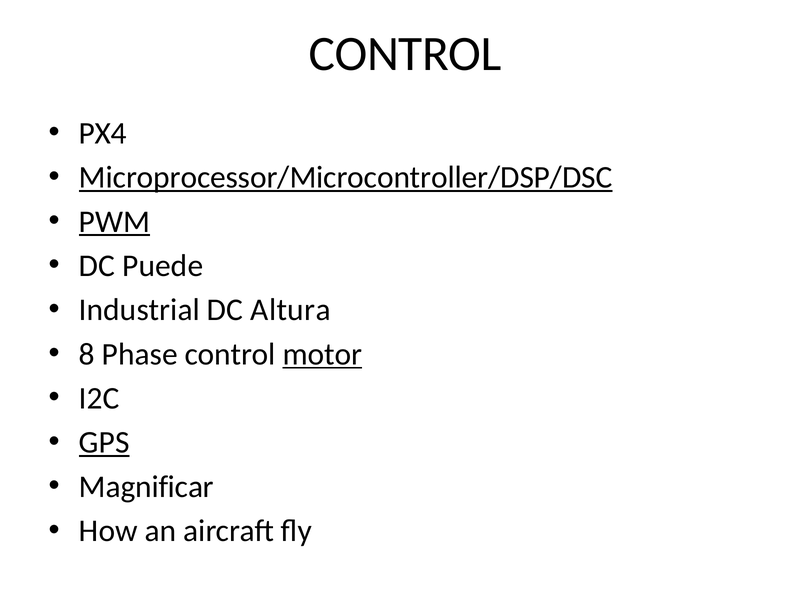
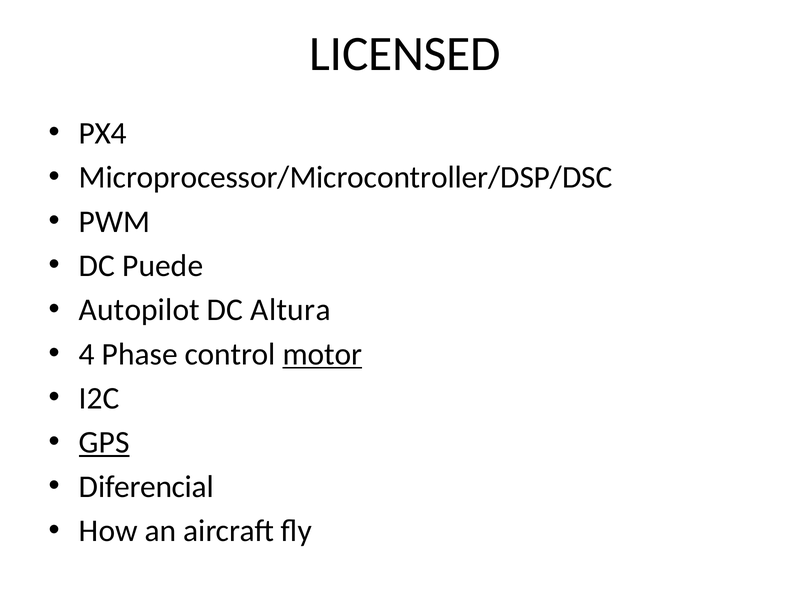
CONTROL at (405, 54): CONTROL -> LICENSED
Microprocessor/Microcontroller/DSP/DSC underline: present -> none
PWM underline: present -> none
Industrial: Industrial -> Autopilot
8: 8 -> 4
Magnificar: Magnificar -> Diferencial
